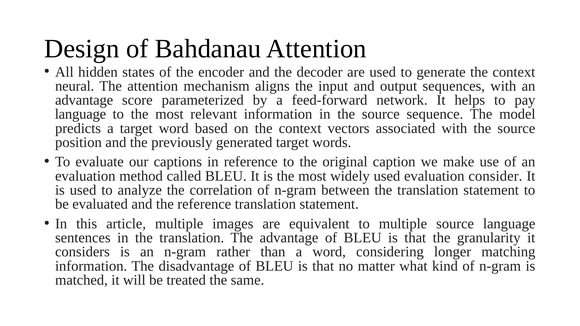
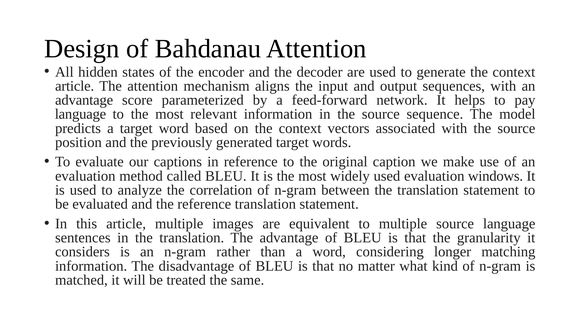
neural at (75, 86): neural -> article
consider: consider -> windows
